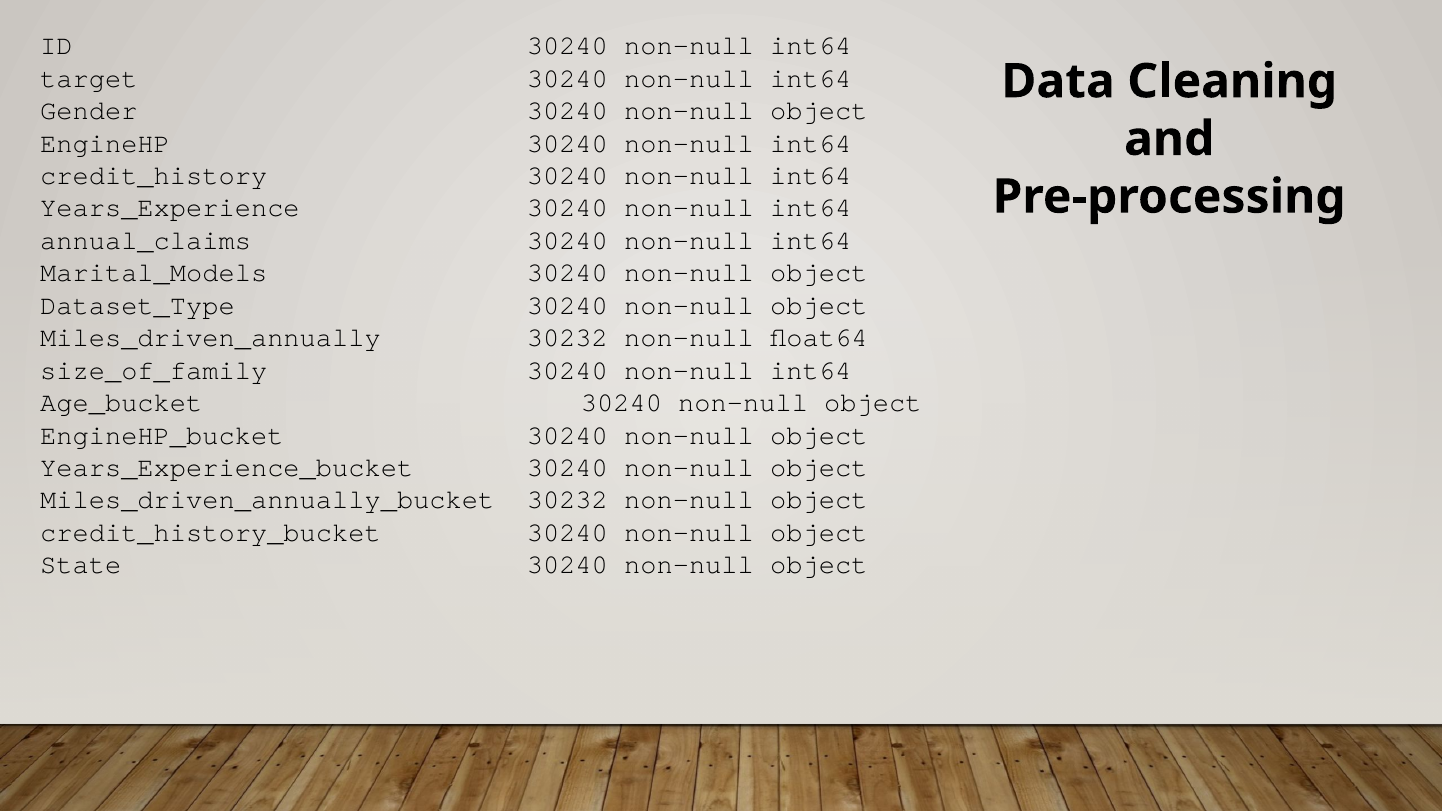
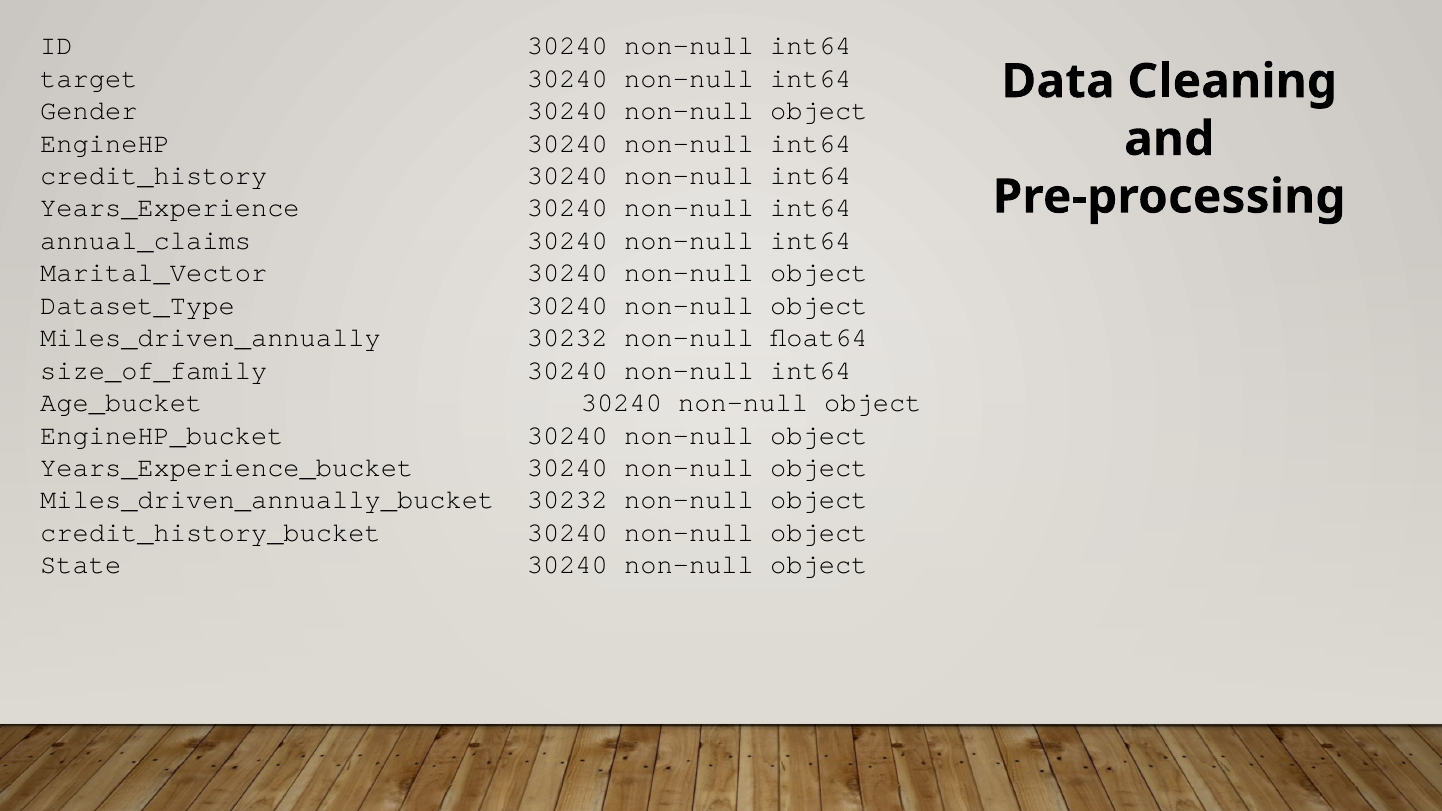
Marital_Models: Marital_Models -> Marital_Vector
